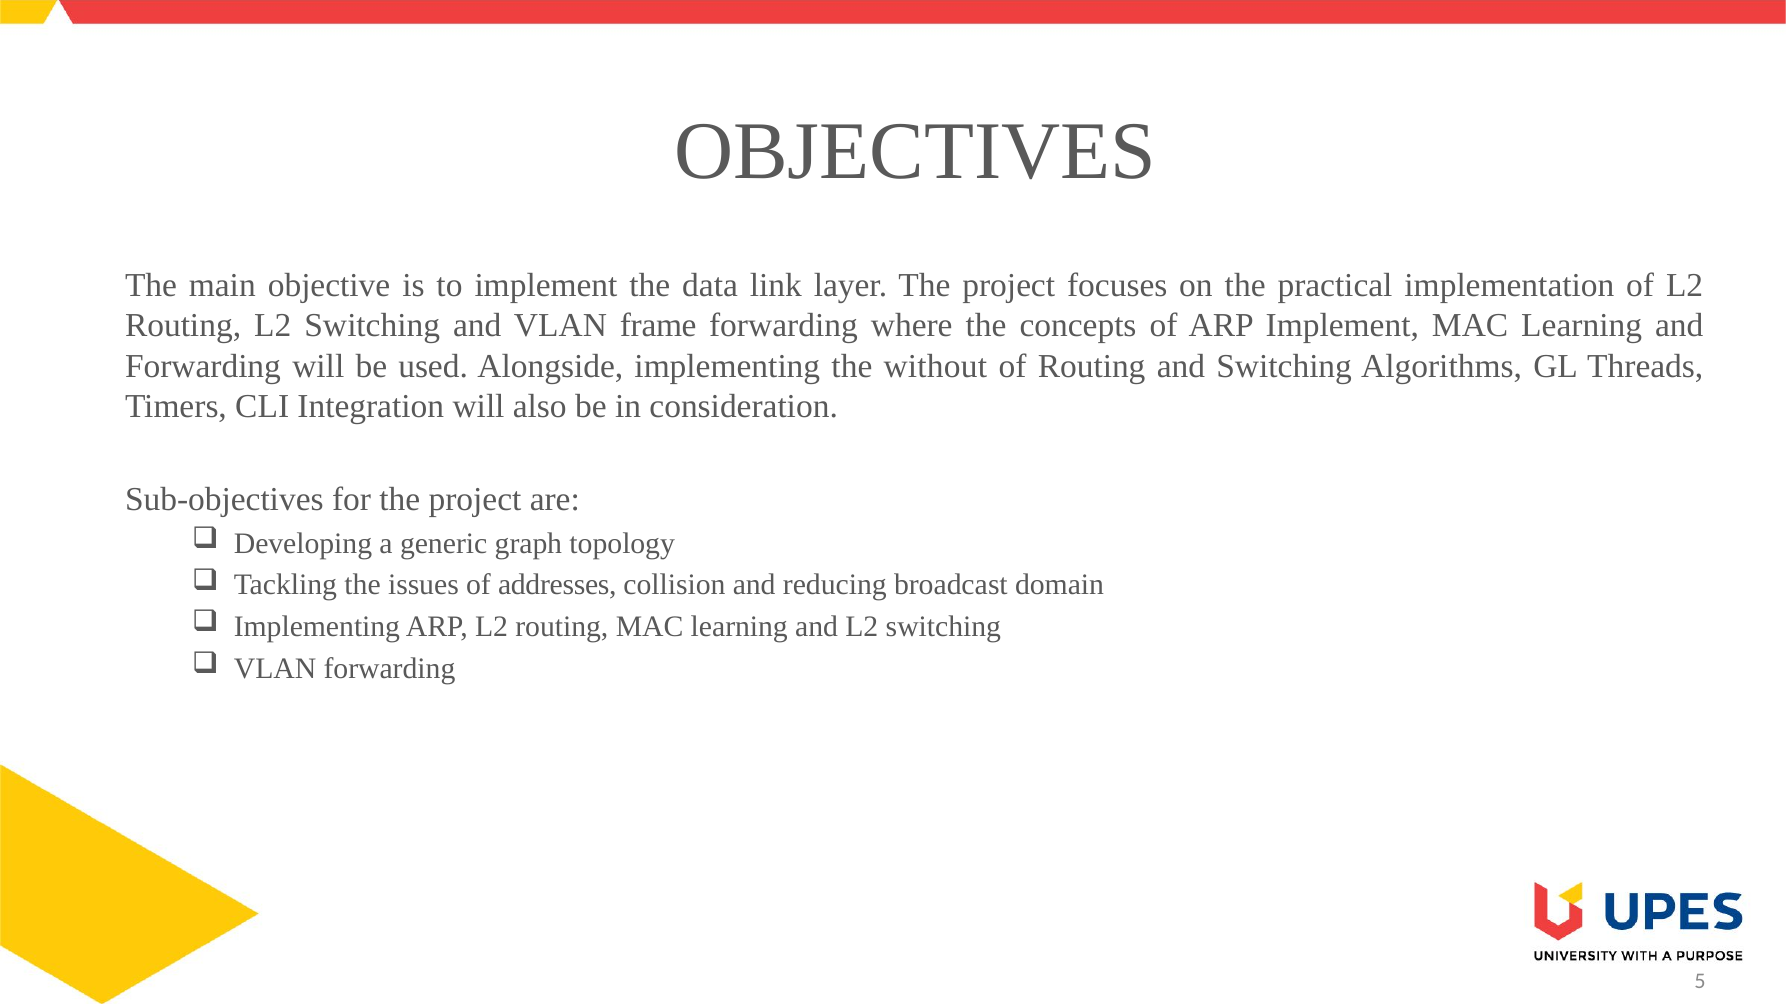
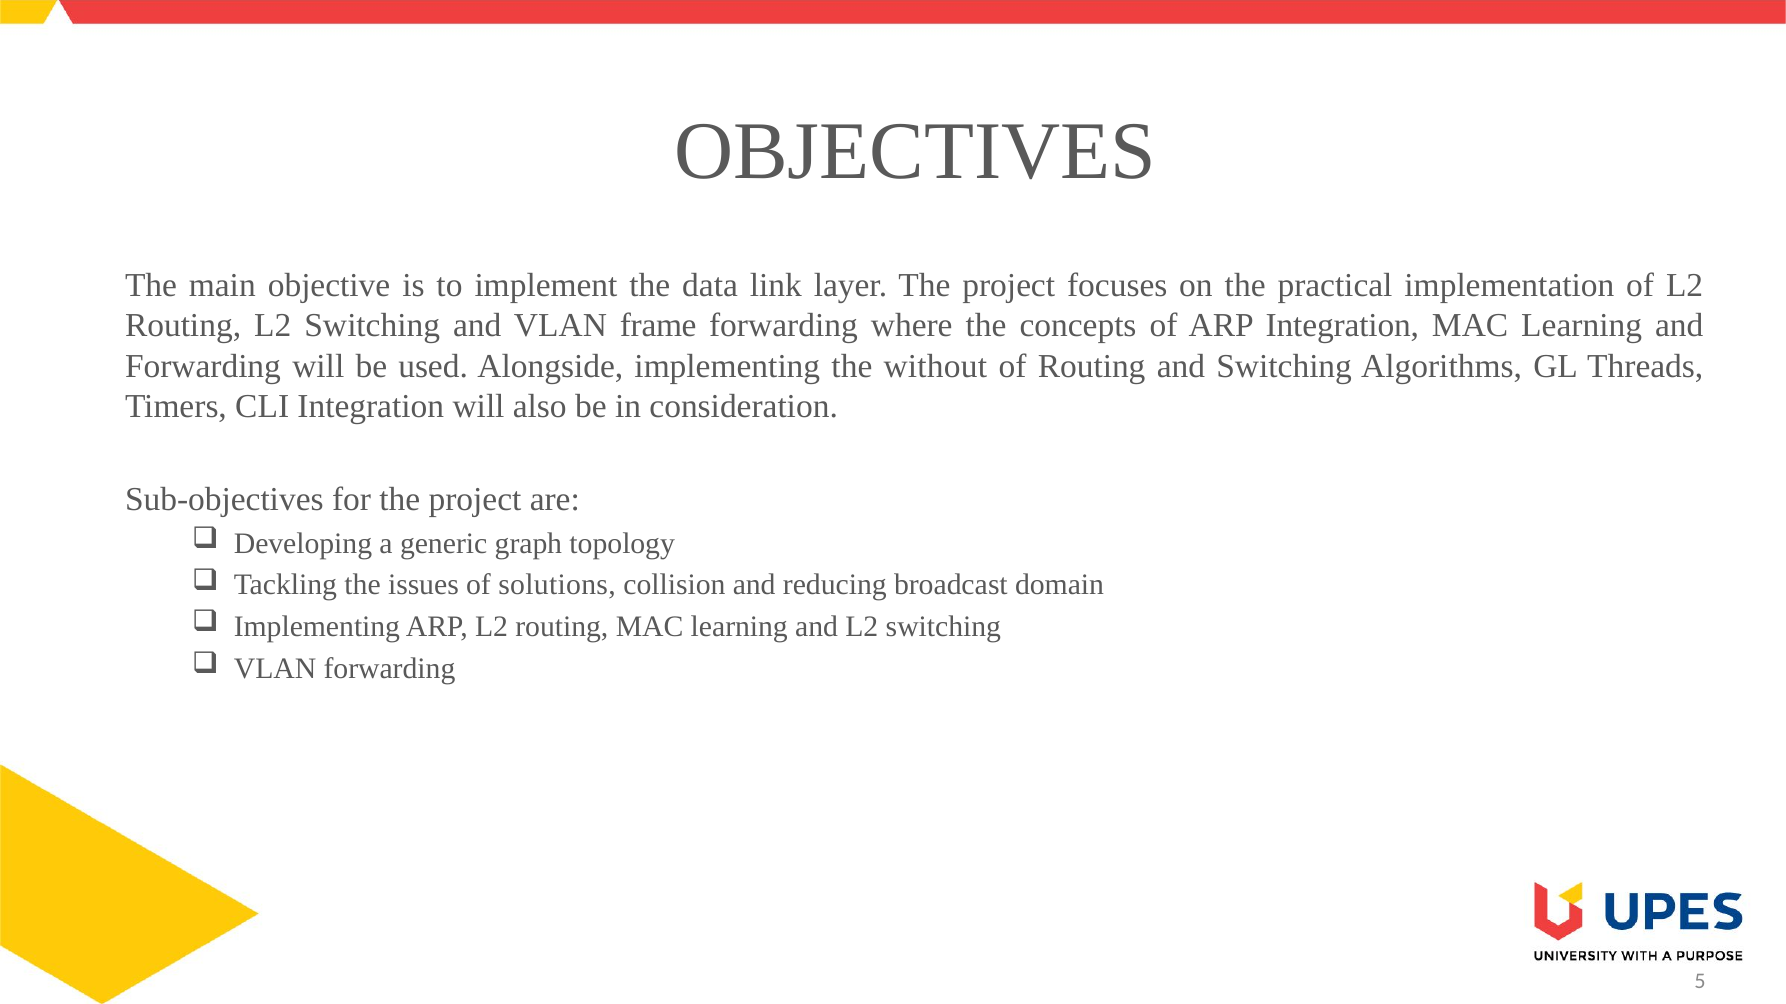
ARP Implement: Implement -> Integration
addresses: addresses -> solutions
